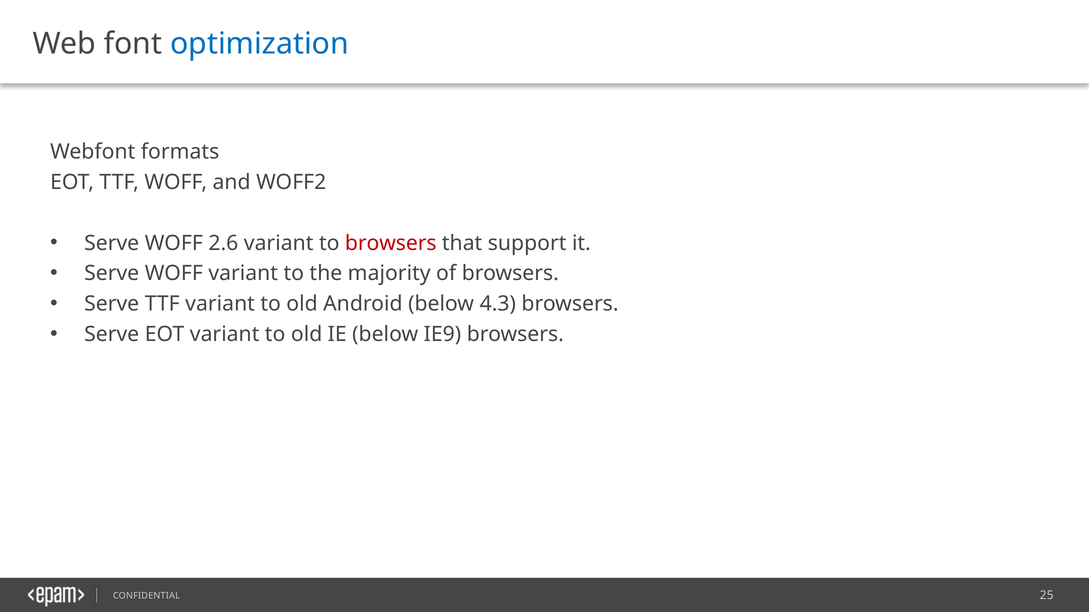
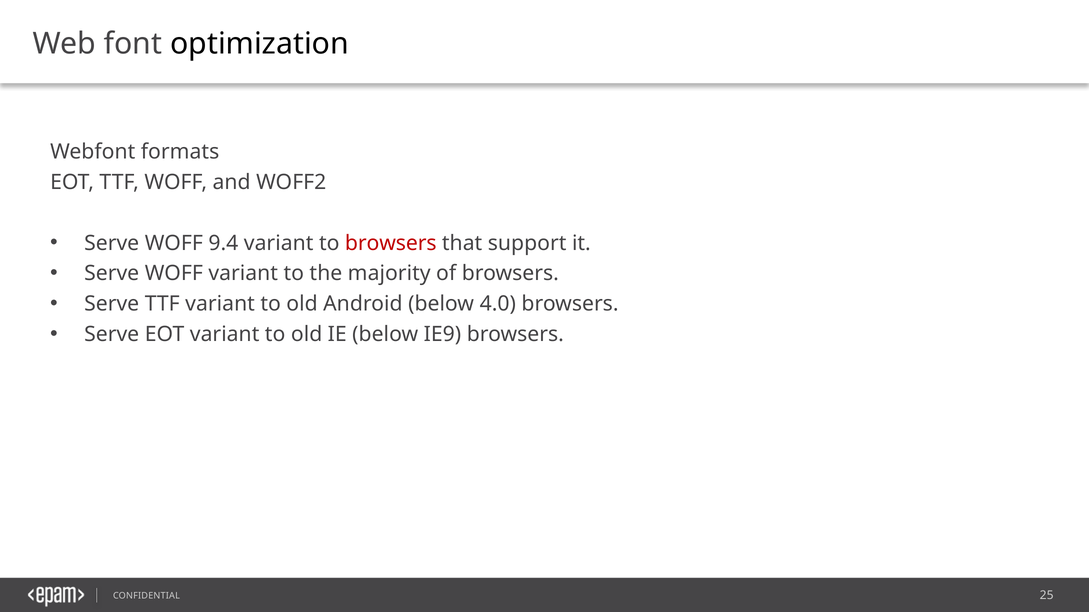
optimization colour: blue -> black
2.6: 2.6 -> 9.4
4.3: 4.3 -> 4.0
